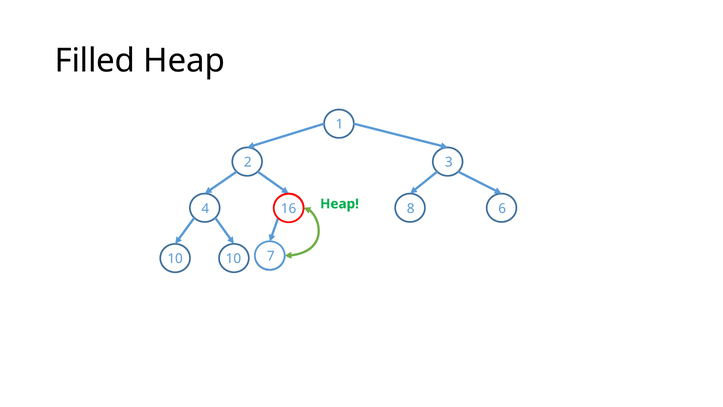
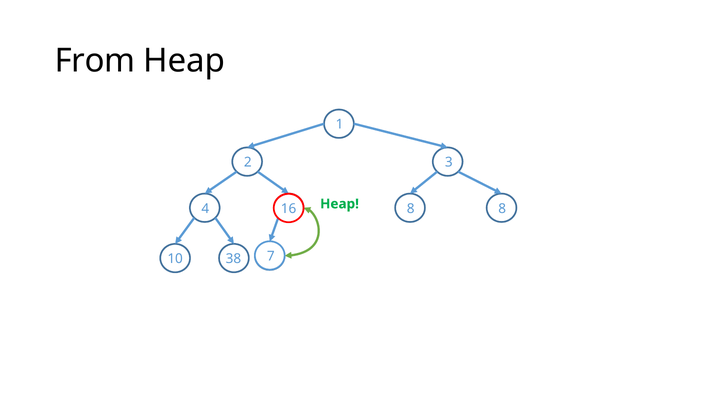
Filled: Filled -> From
8 6: 6 -> 8
10 10: 10 -> 38
